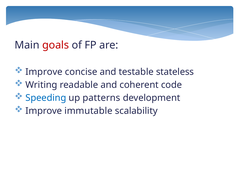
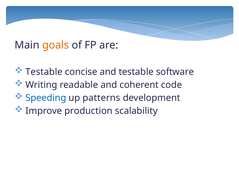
goals colour: red -> orange
Improve at (44, 72): Improve -> Testable
stateless: stateless -> software
immutable: immutable -> production
